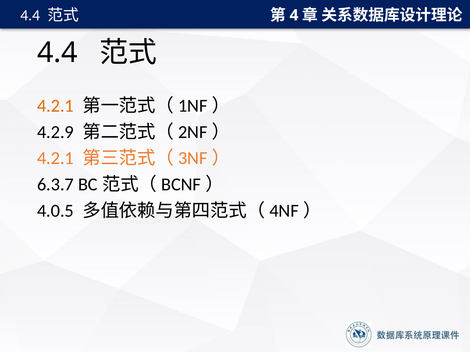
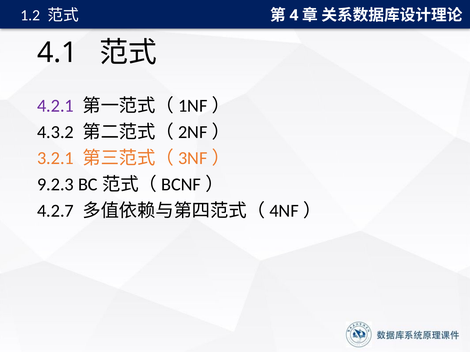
4.4 at (30, 15): 4.4 -> 1.2
4.4 at (57, 53): 4.4 -> 4.1
4.2.1 at (55, 106) colour: orange -> purple
4.2.9: 4.2.9 -> 4.3.2
4.2.1 at (55, 159): 4.2.1 -> 3.2.1
6.3.7: 6.3.7 -> 9.2.3
4.0.5: 4.0.5 -> 4.2.7
